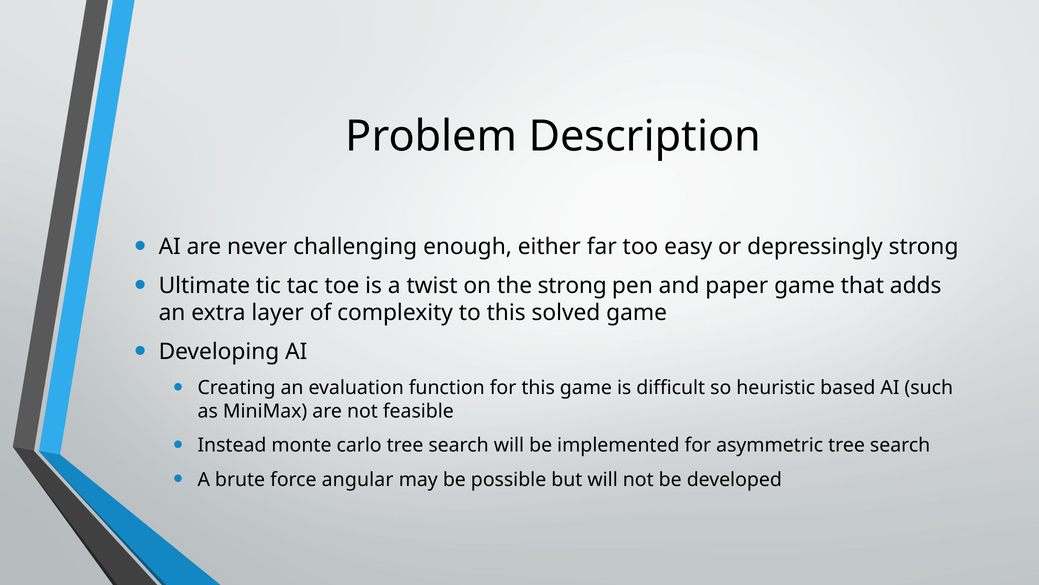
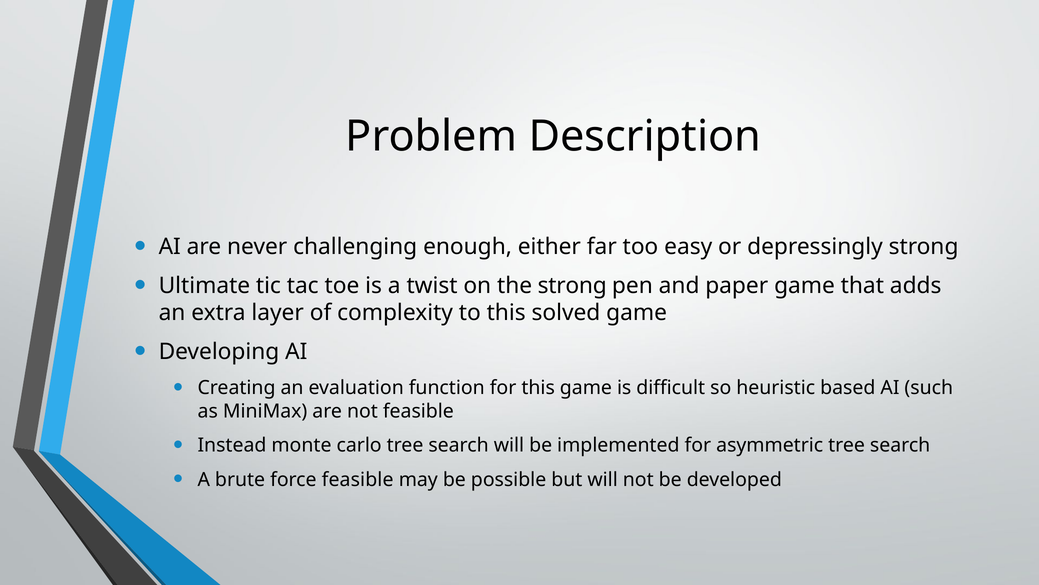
force angular: angular -> feasible
